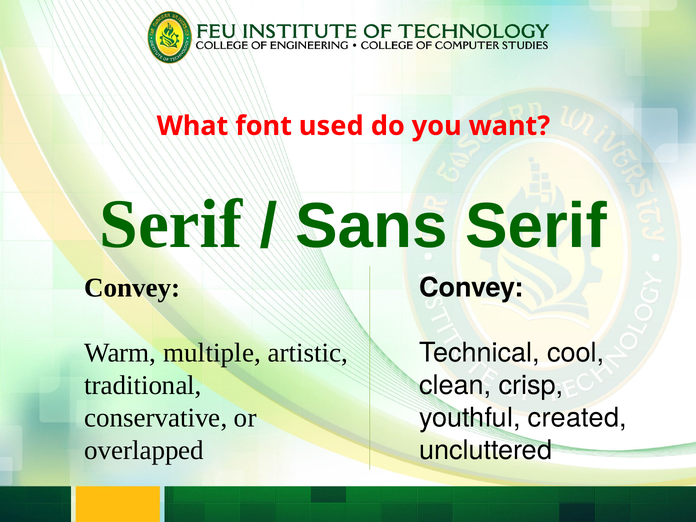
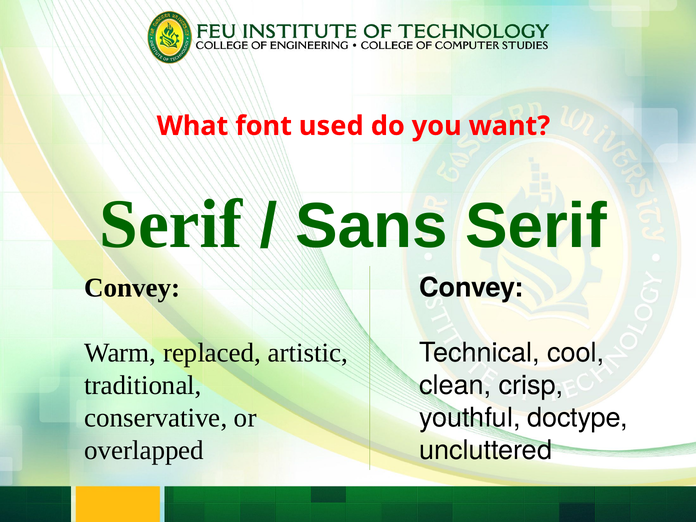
multiple: multiple -> replaced
created: created -> doctype
